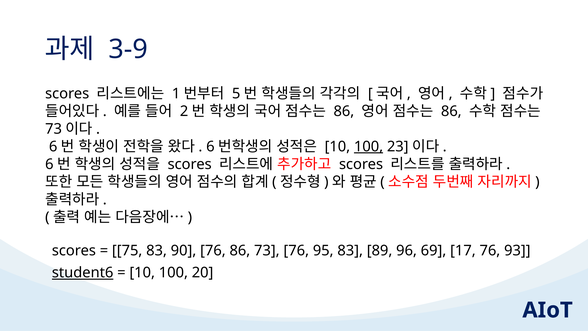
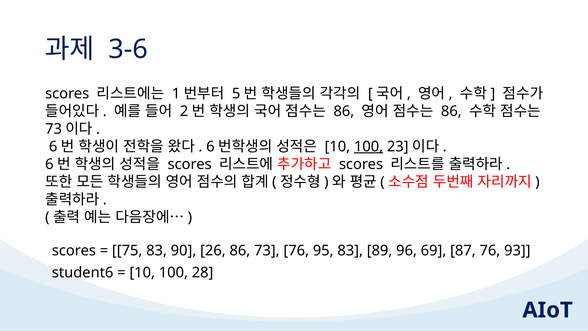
3-9: 3-9 -> 3-6
90 76: 76 -> 26
17: 17 -> 87
student6 underline: present -> none
20: 20 -> 28
